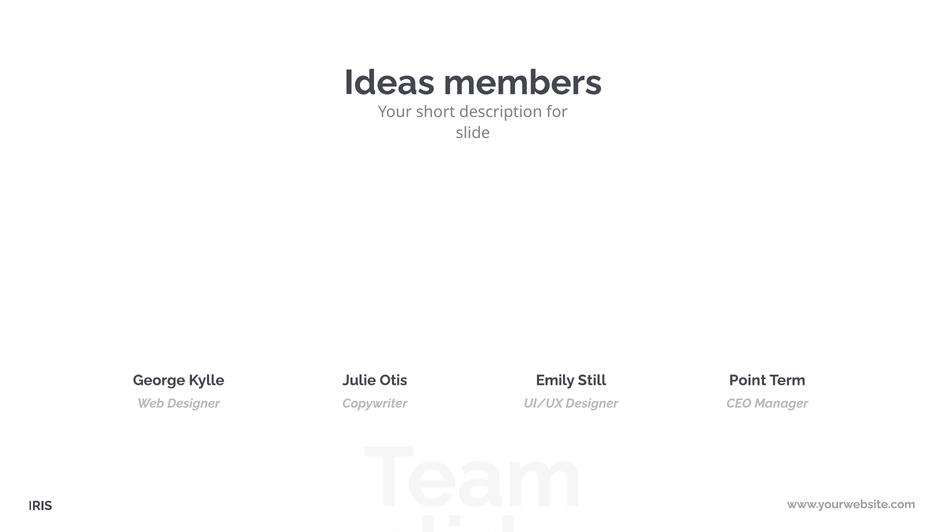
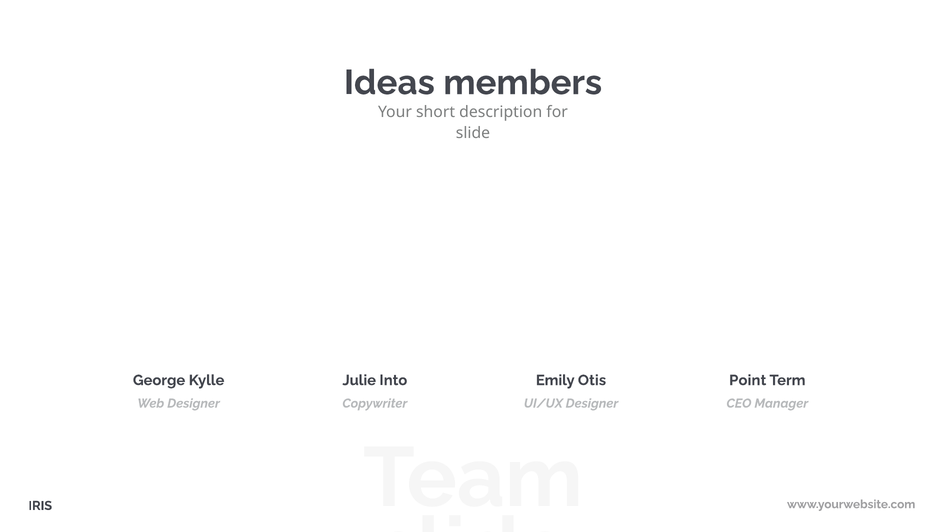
Otis: Otis -> Into
Still: Still -> Otis
